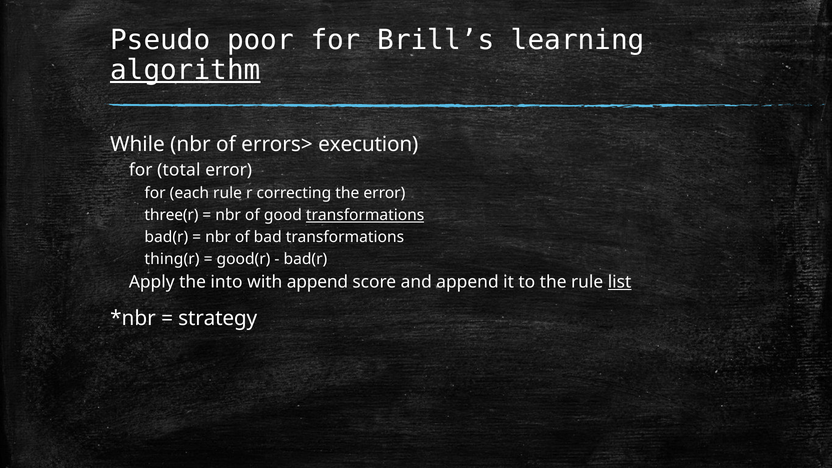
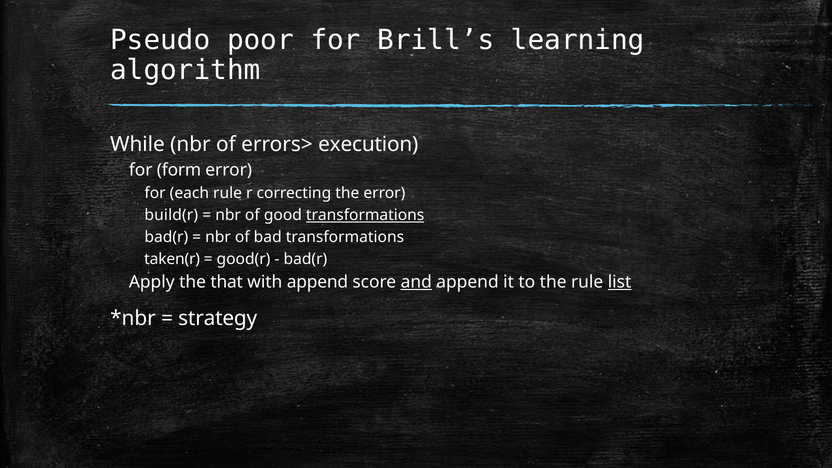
algorithm underline: present -> none
total: total -> form
three(r: three(r -> build(r
thing(r: thing(r -> taken(r
into: into -> that
and underline: none -> present
